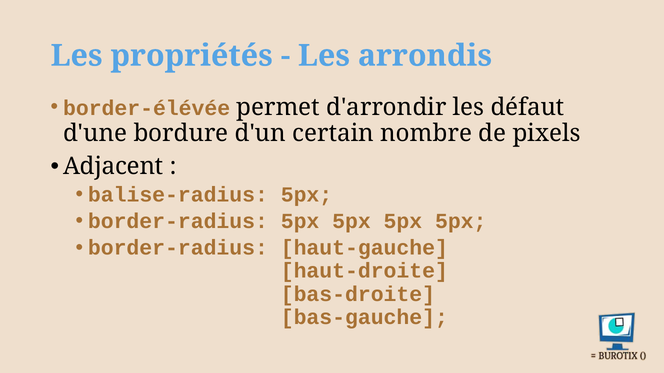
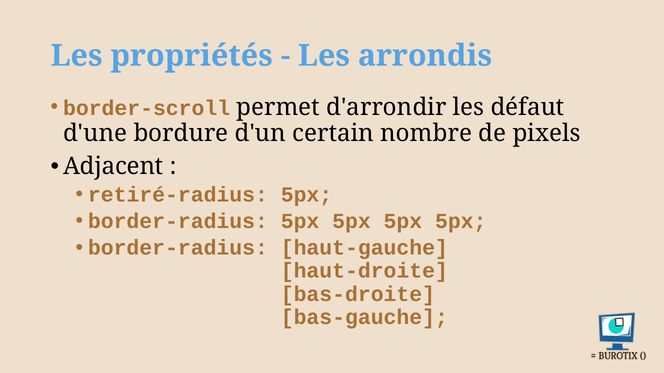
border-élévée: border-élévée -> border-scroll
balise-radius: balise-radius -> retiré-radius
